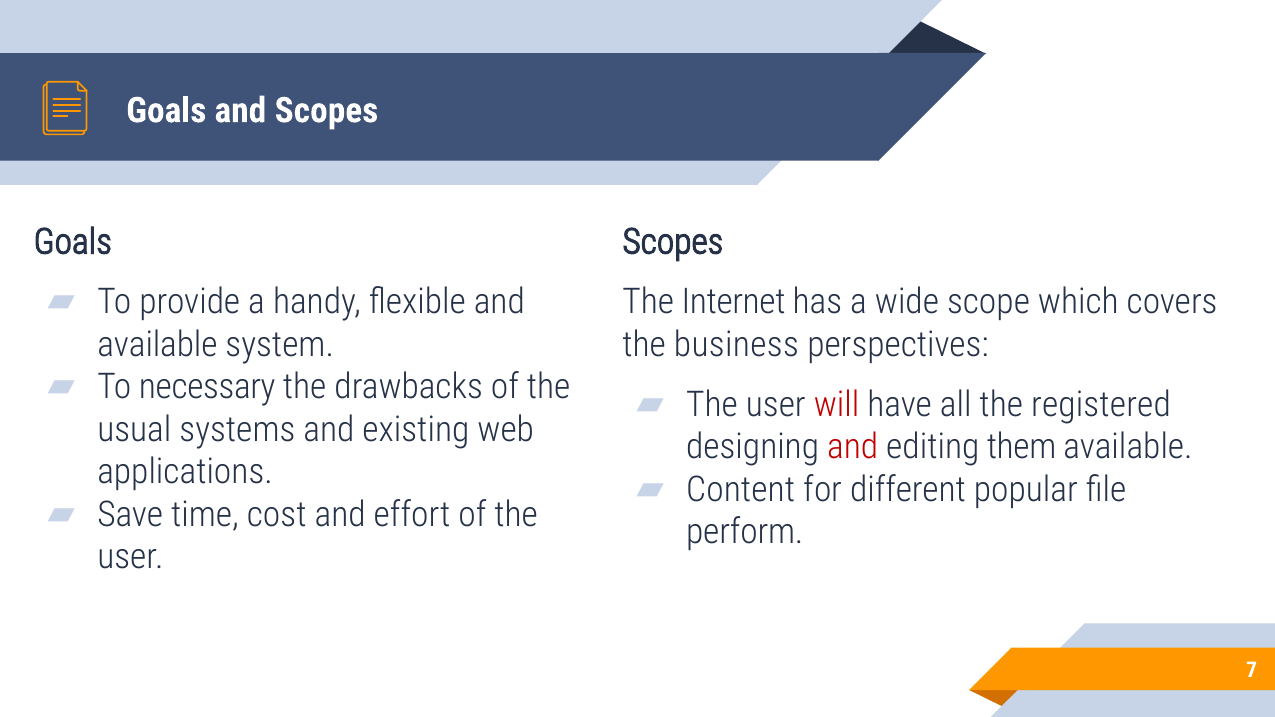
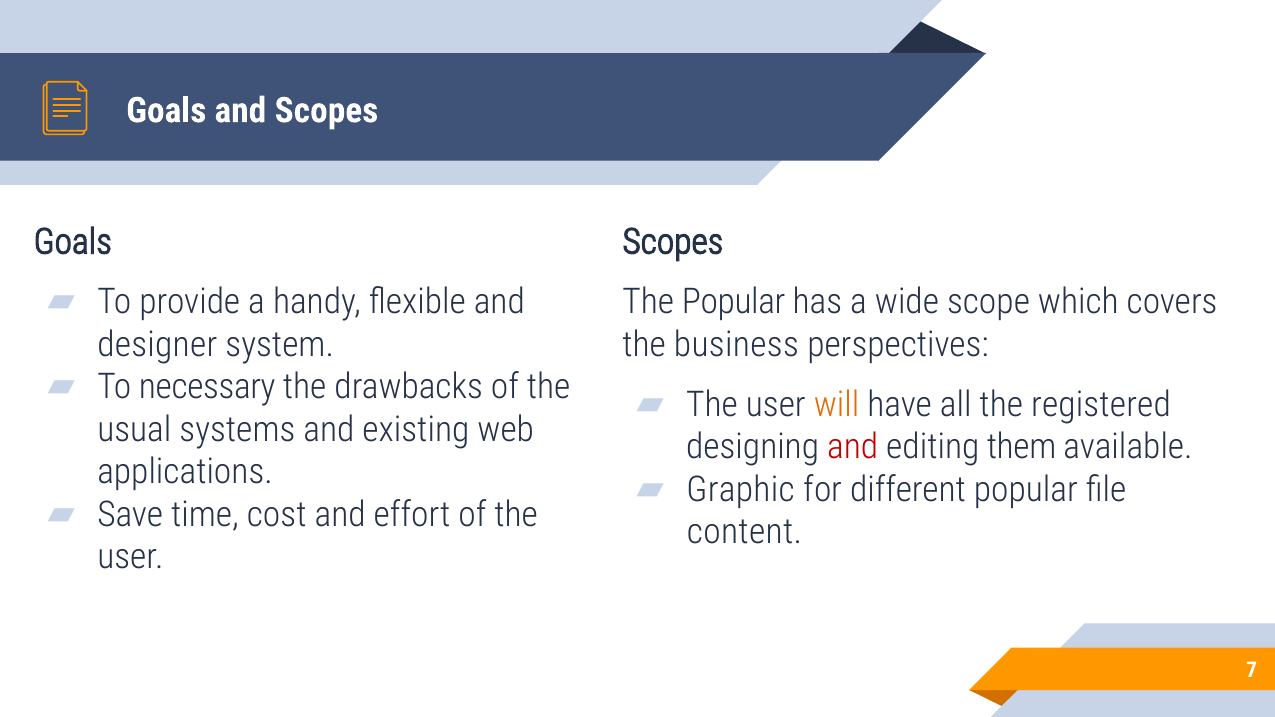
The Internet: Internet -> Popular
available at (157, 345): available -> designer
will colour: red -> orange
Content: Content -> Graphic
perform: perform -> content
